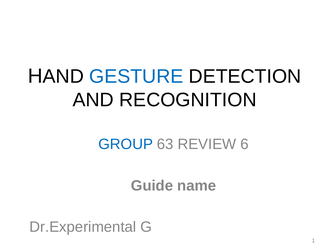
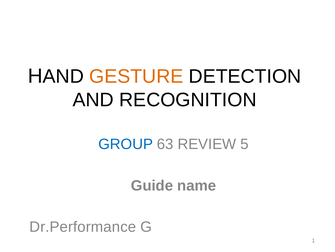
GESTURE colour: blue -> orange
6: 6 -> 5
Dr.Experimental: Dr.Experimental -> Dr.Performance
